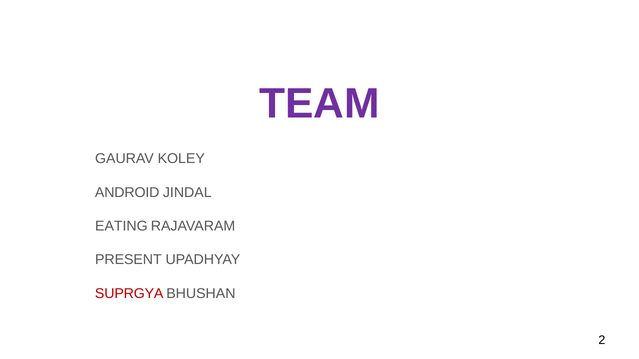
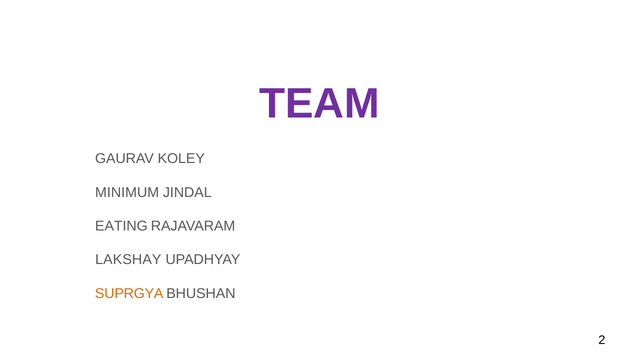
ANDROID: ANDROID -> MINIMUM
PRESENT: PRESENT -> LAKSHAY
SUPRGYA colour: red -> orange
